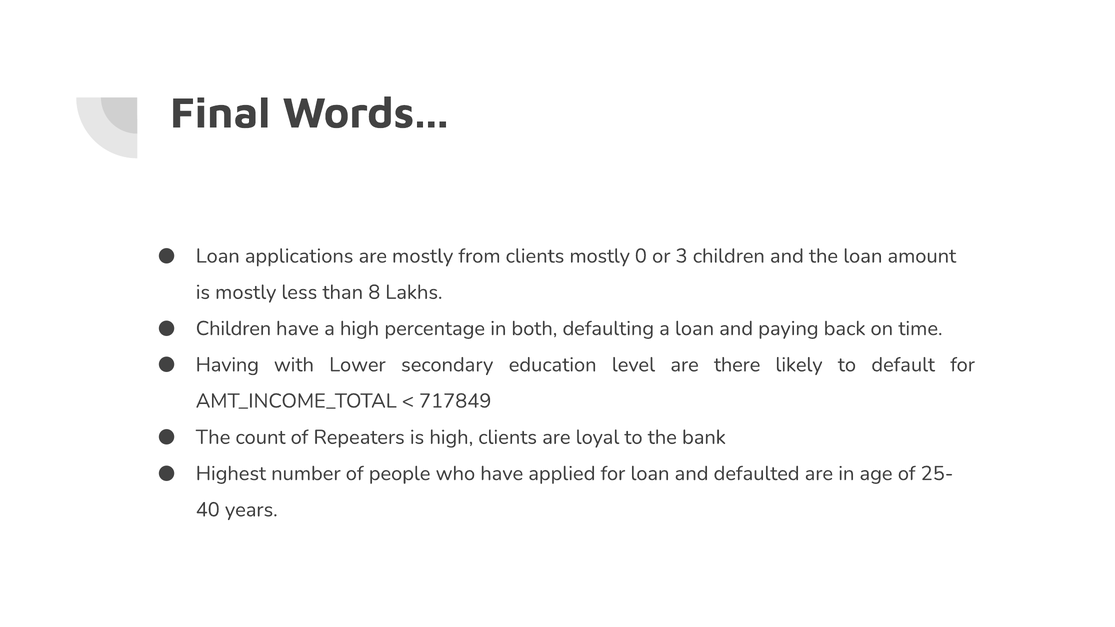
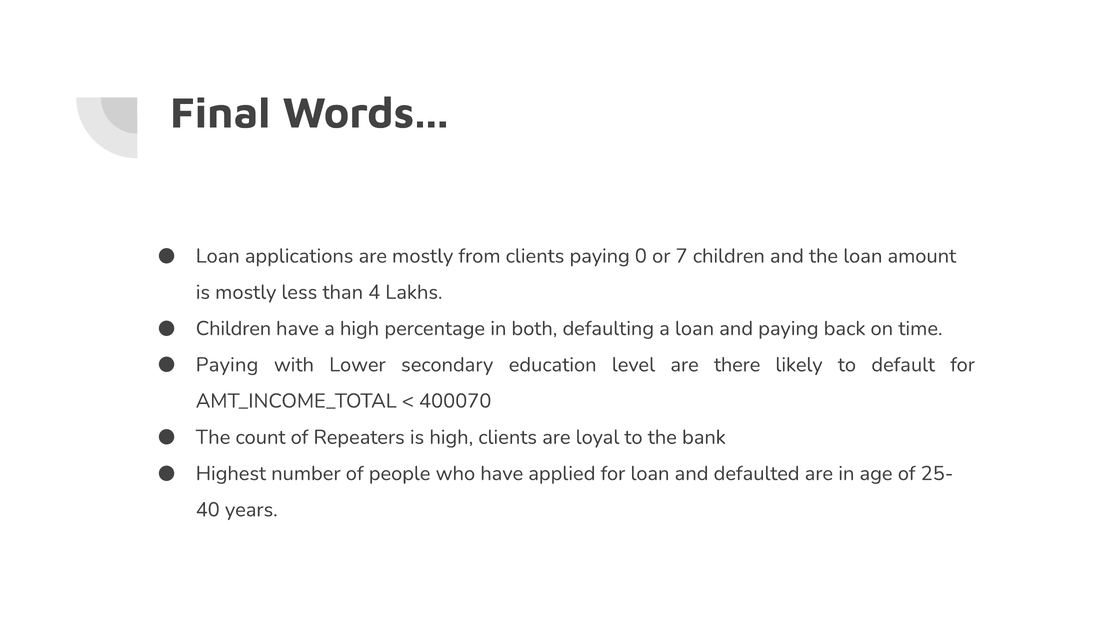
clients mostly: mostly -> paying
3: 3 -> 7
8: 8 -> 4
Having at (227, 365): Having -> Paying
717849: 717849 -> 400070
